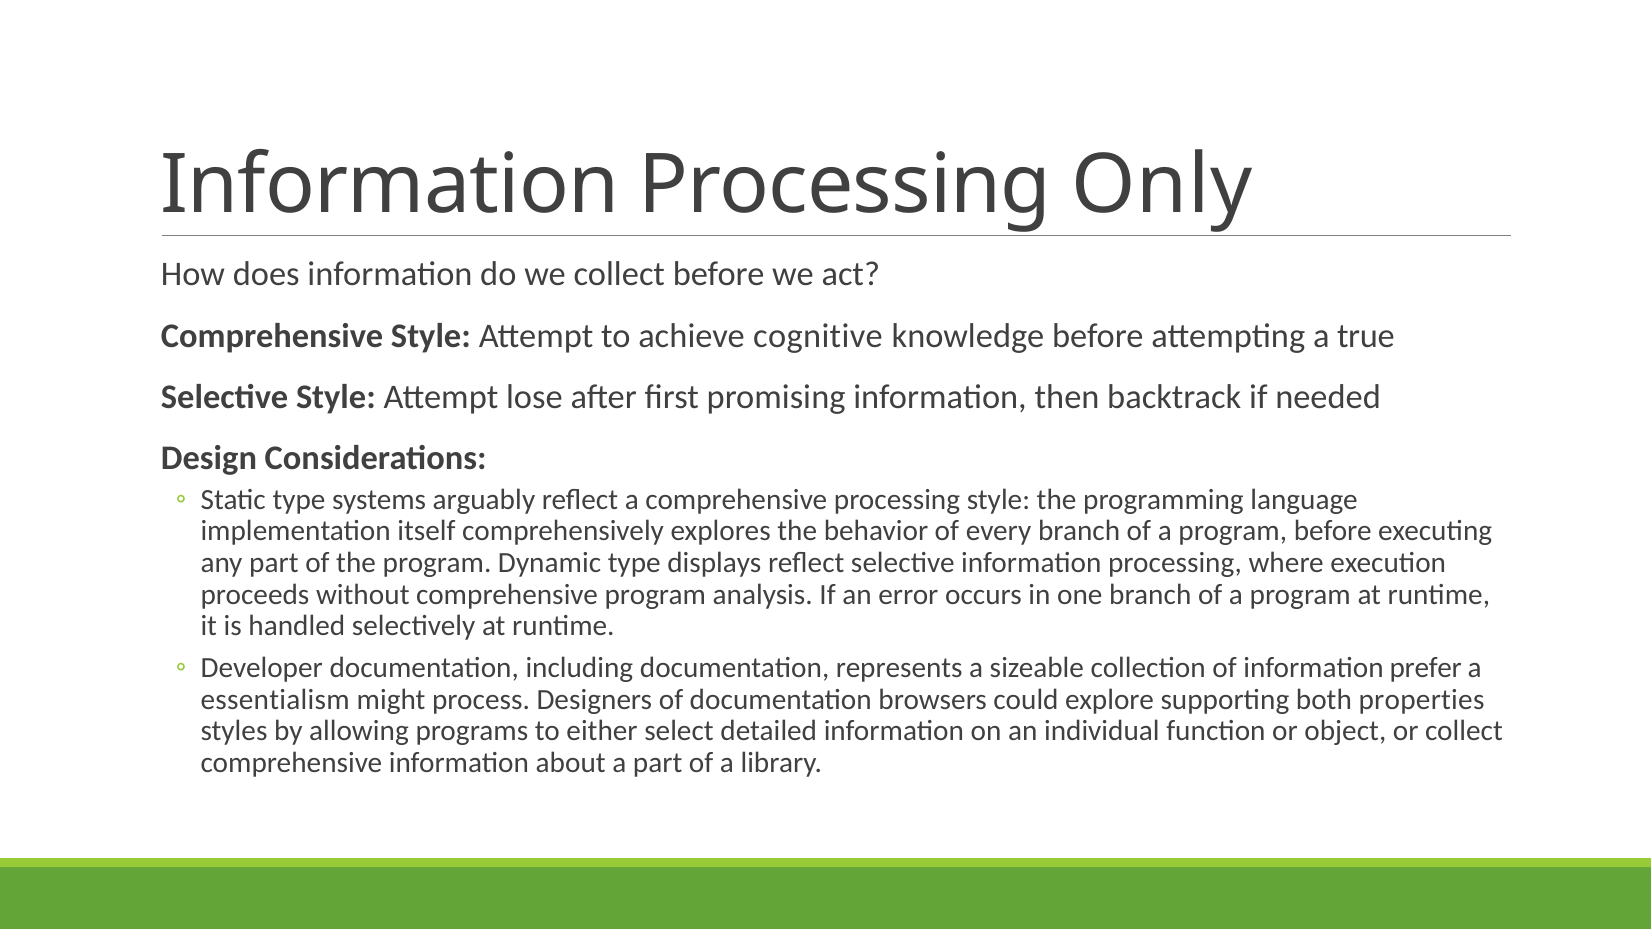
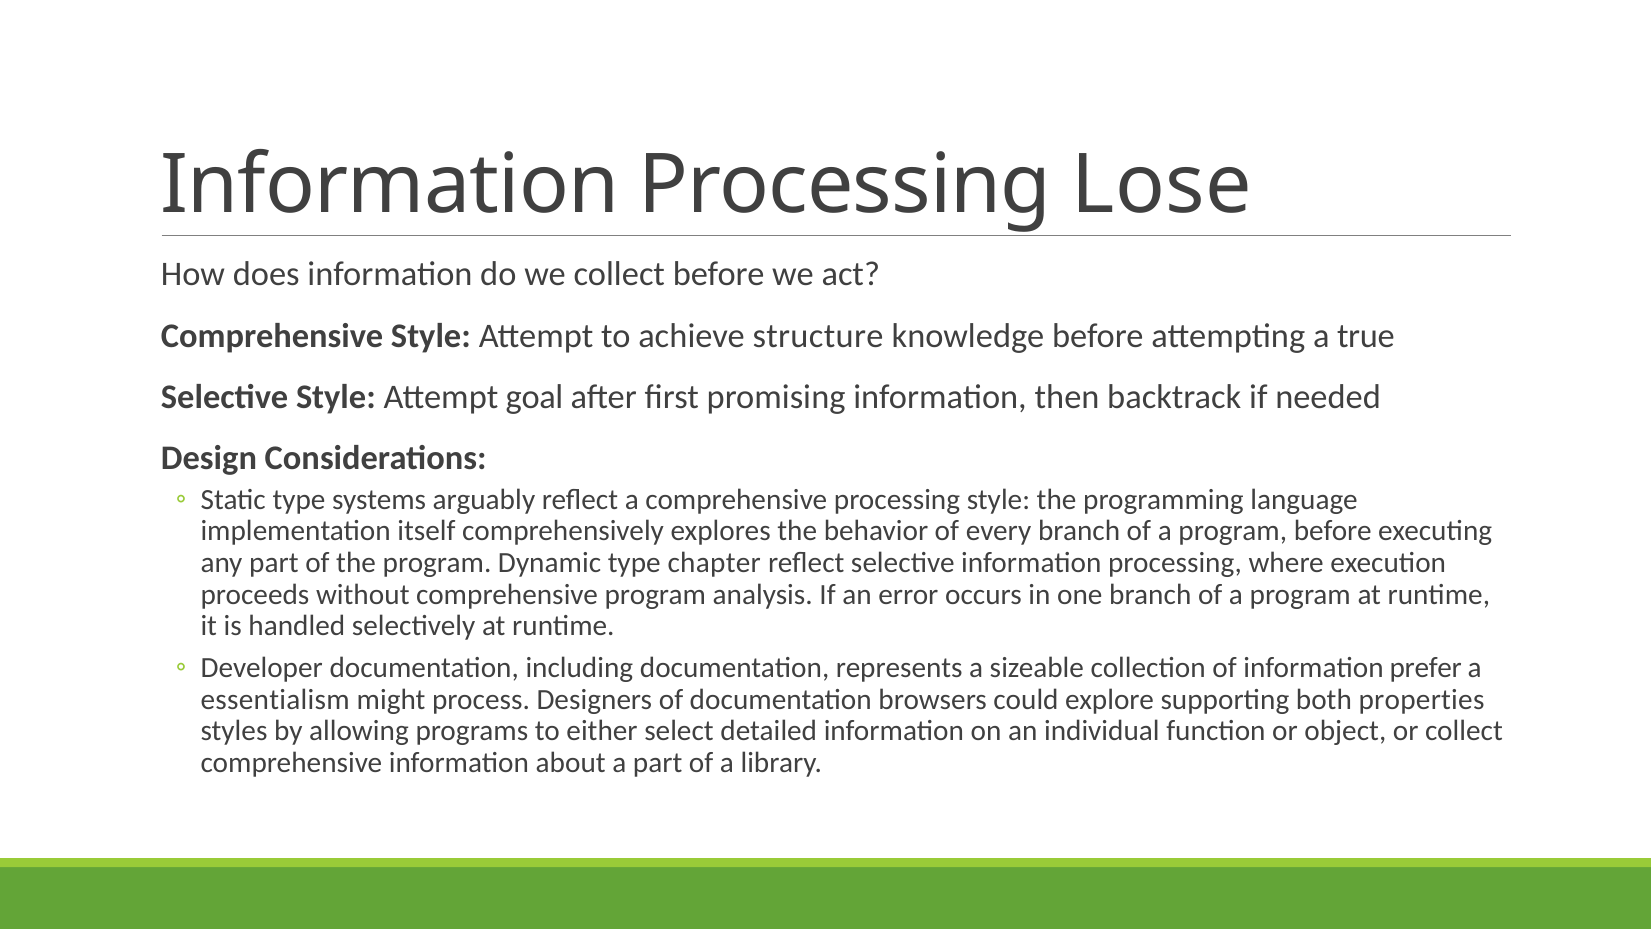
Only: Only -> Lose
cognitive: cognitive -> structure
lose: lose -> goal
displays: displays -> chapter
